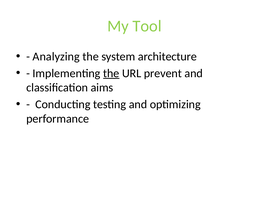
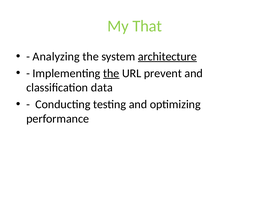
Tool: Tool -> That
architecture underline: none -> present
aims: aims -> data
